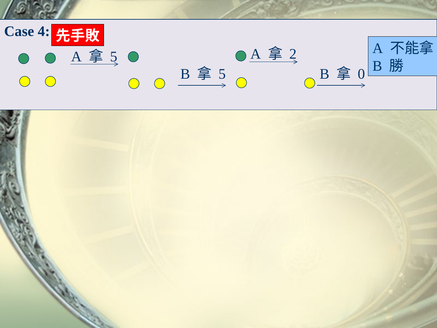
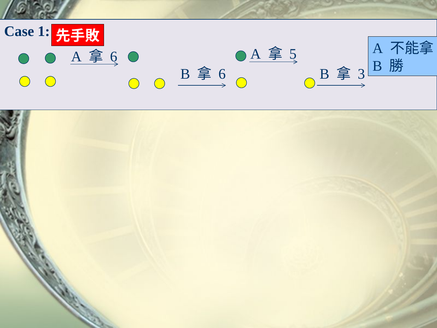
4: 4 -> 1
2: 2 -> 5
5 at (114, 57): 5 -> 6
5 at (222, 74): 5 -> 6
0: 0 -> 3
